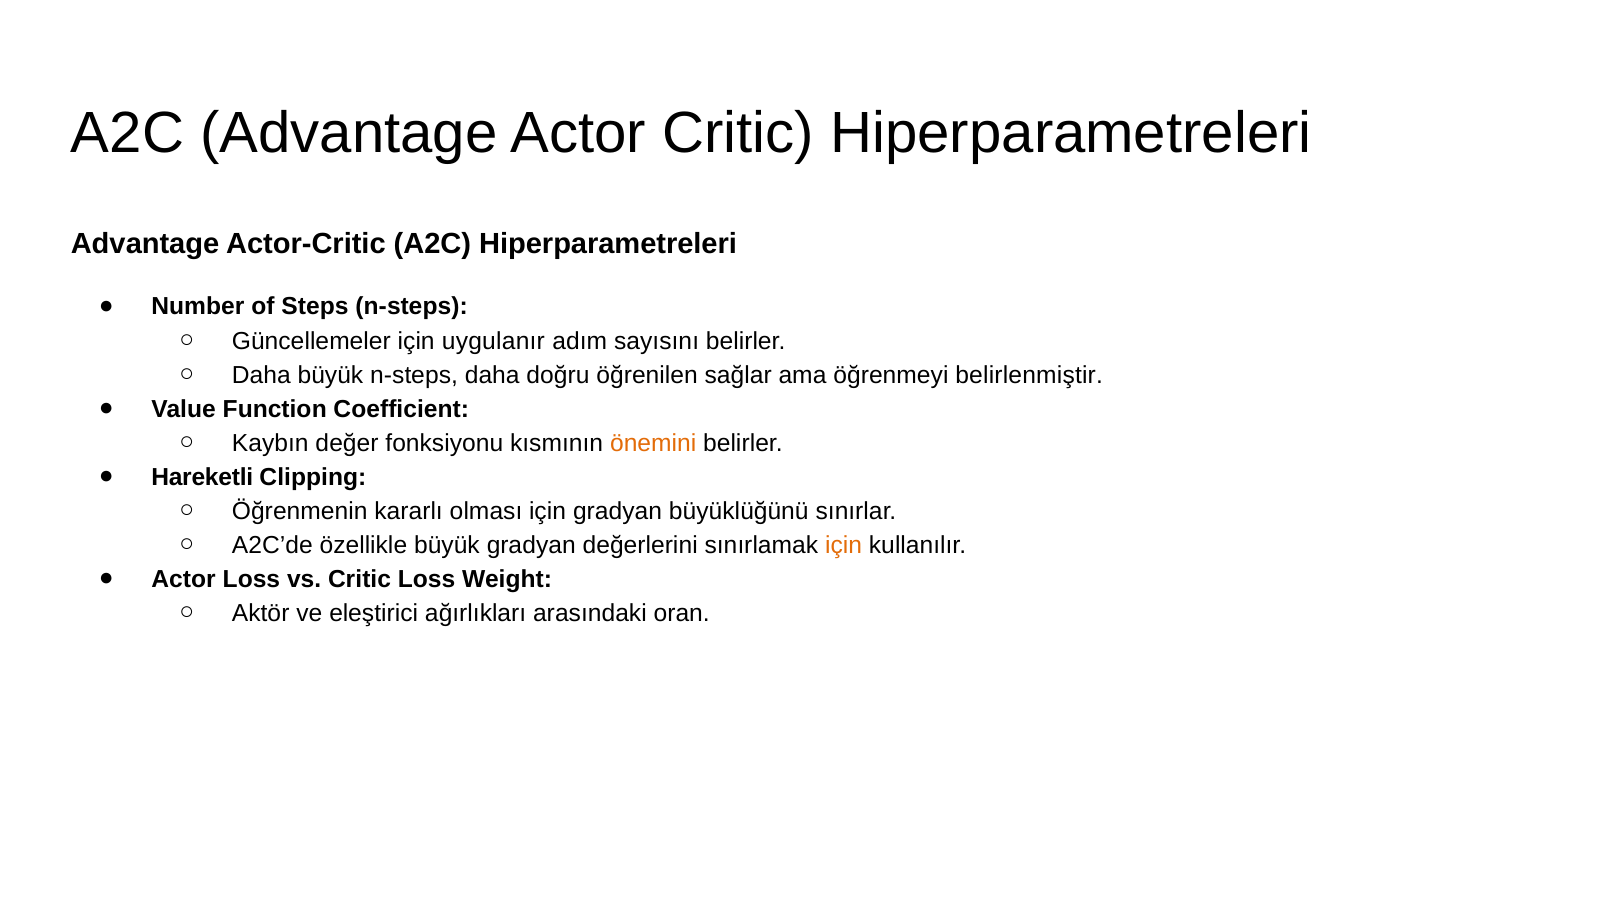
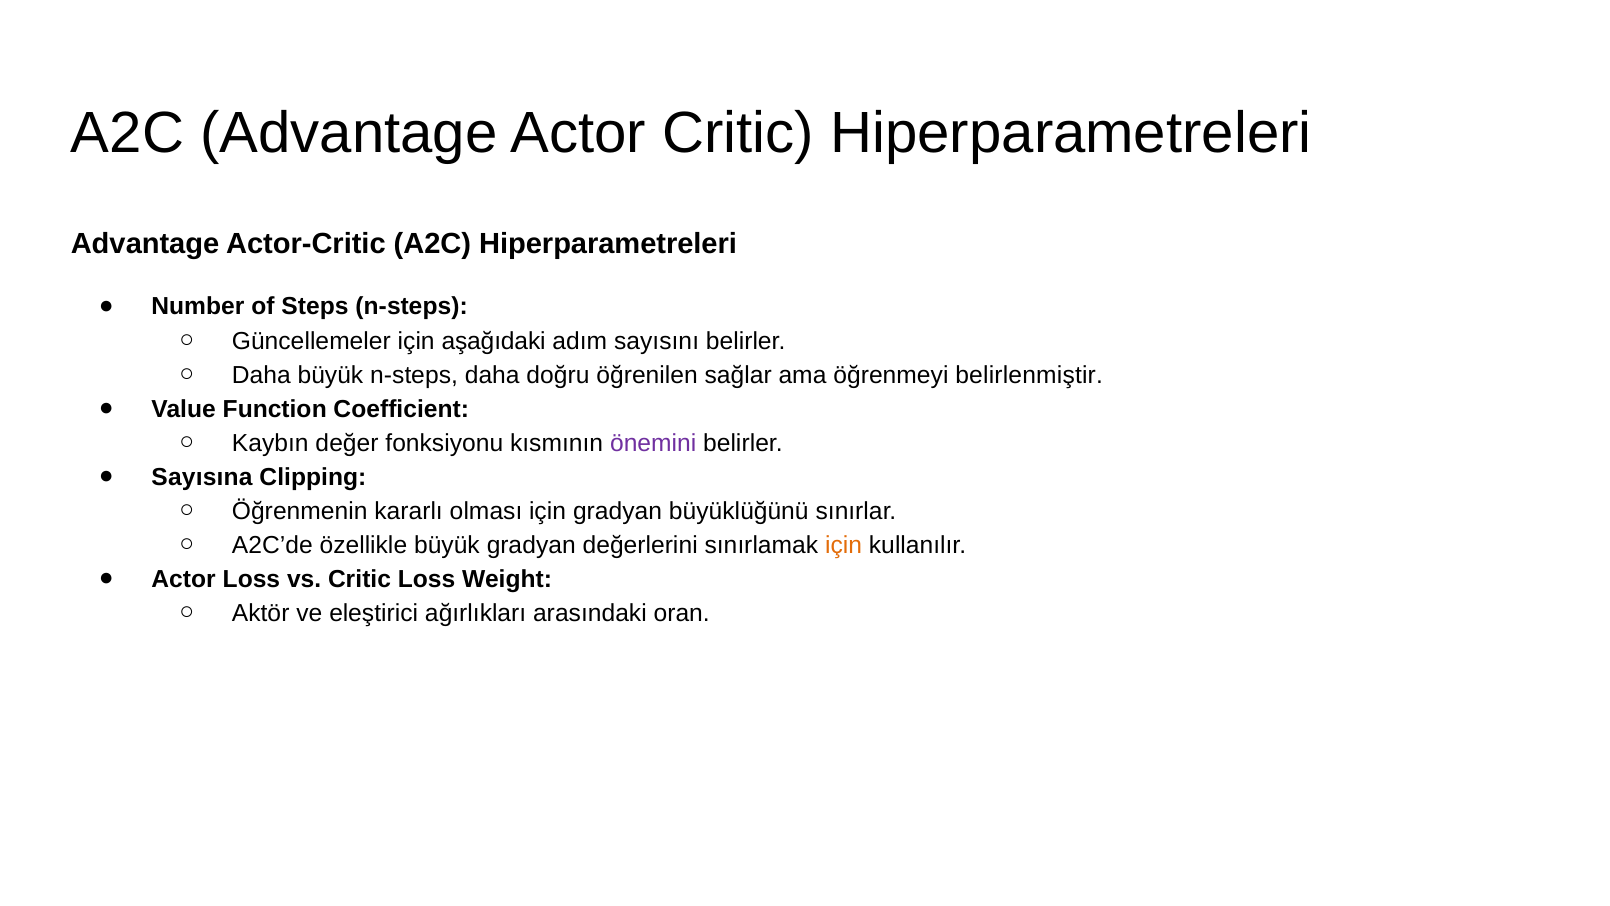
uygulanır: uygulanır -> aşağıdaki
önemini colour: orange -> purple
Hareketli: Hareketli -> Sayısına
